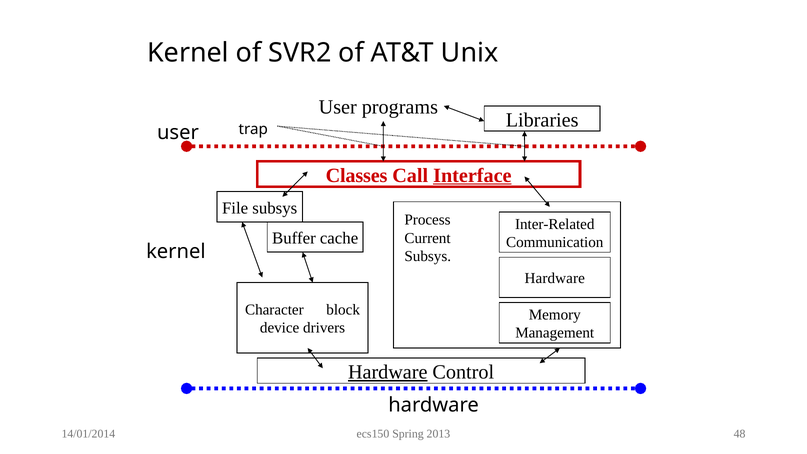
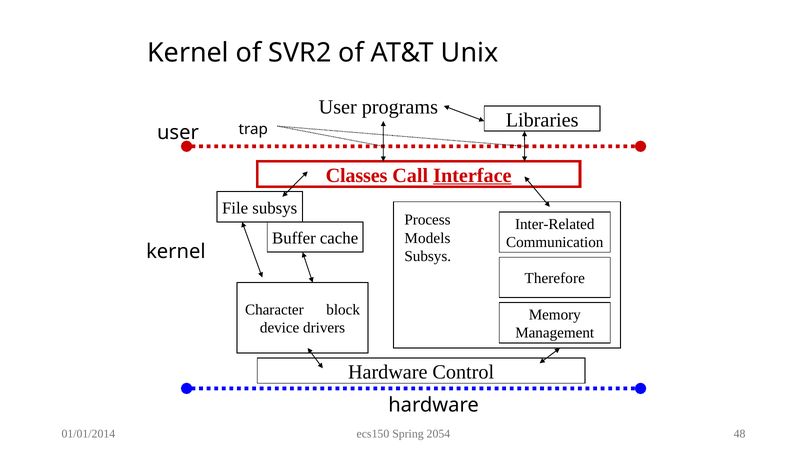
Current: Current -> Models
Hardware at (555, 278): Hardware -> Therefore
Hardware at (388, 372) underline: present -> none
14/01/2014: 14/01/2014 -> 01/01/2014
2013: 2013 -> 2054
